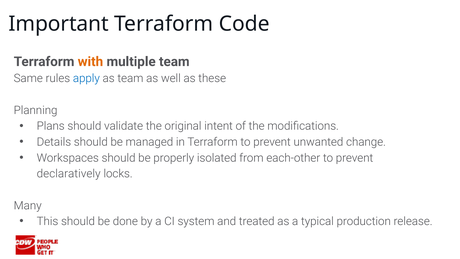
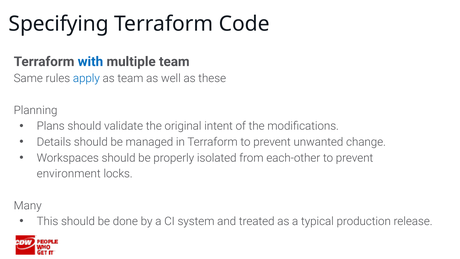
Important: Important -> Specifying
with colour: orange -> blue
declaratively: declaratively -> environment
